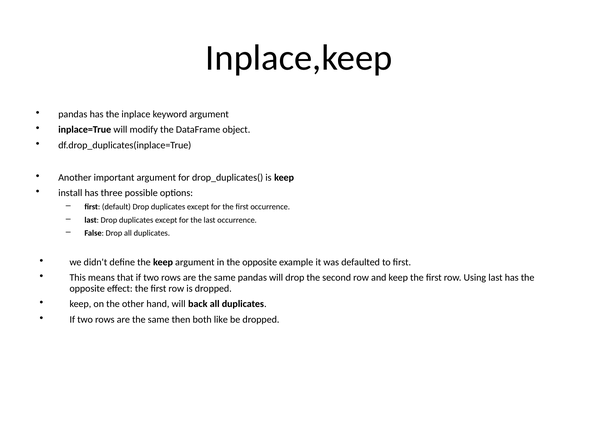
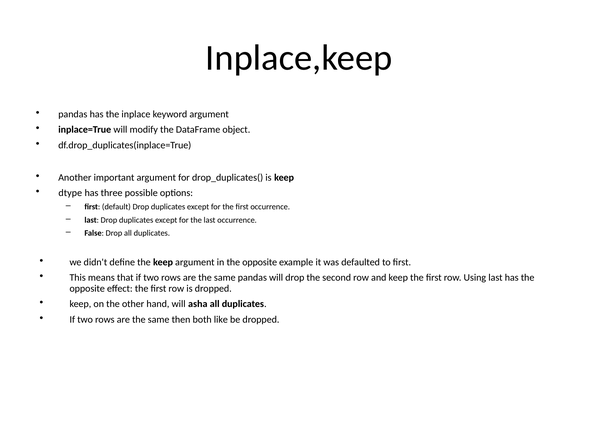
install: install -> dtype
back: back -> asha
